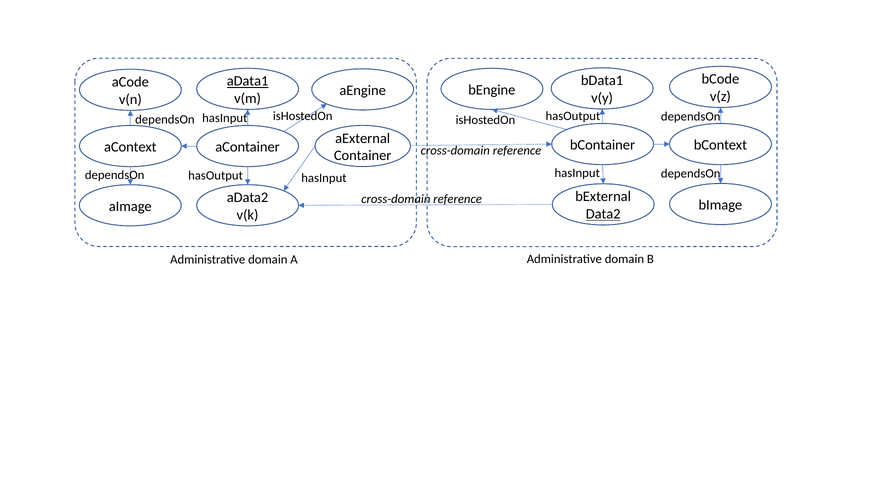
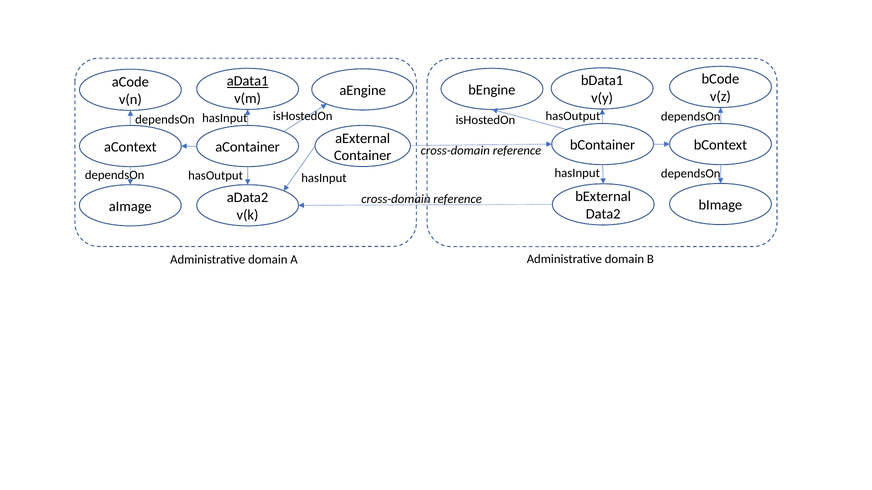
Data2 underline: present -> none
